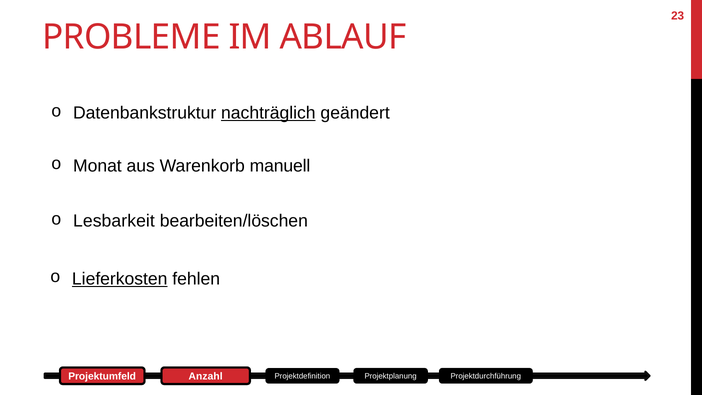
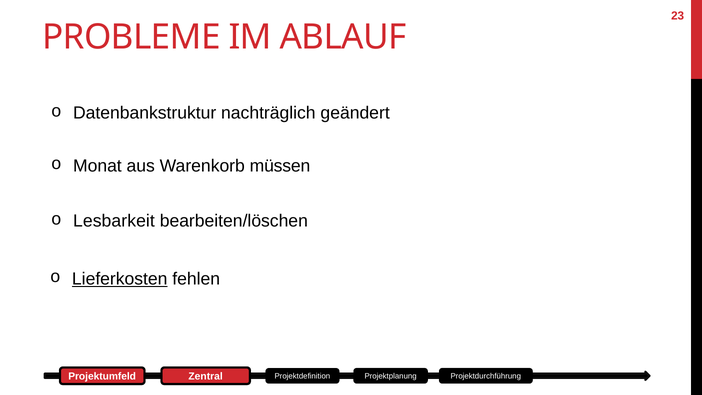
nachträglich underline: present -> none
manuell: manuell -> müssen
Anzahl: Anzahl -> Zentral
